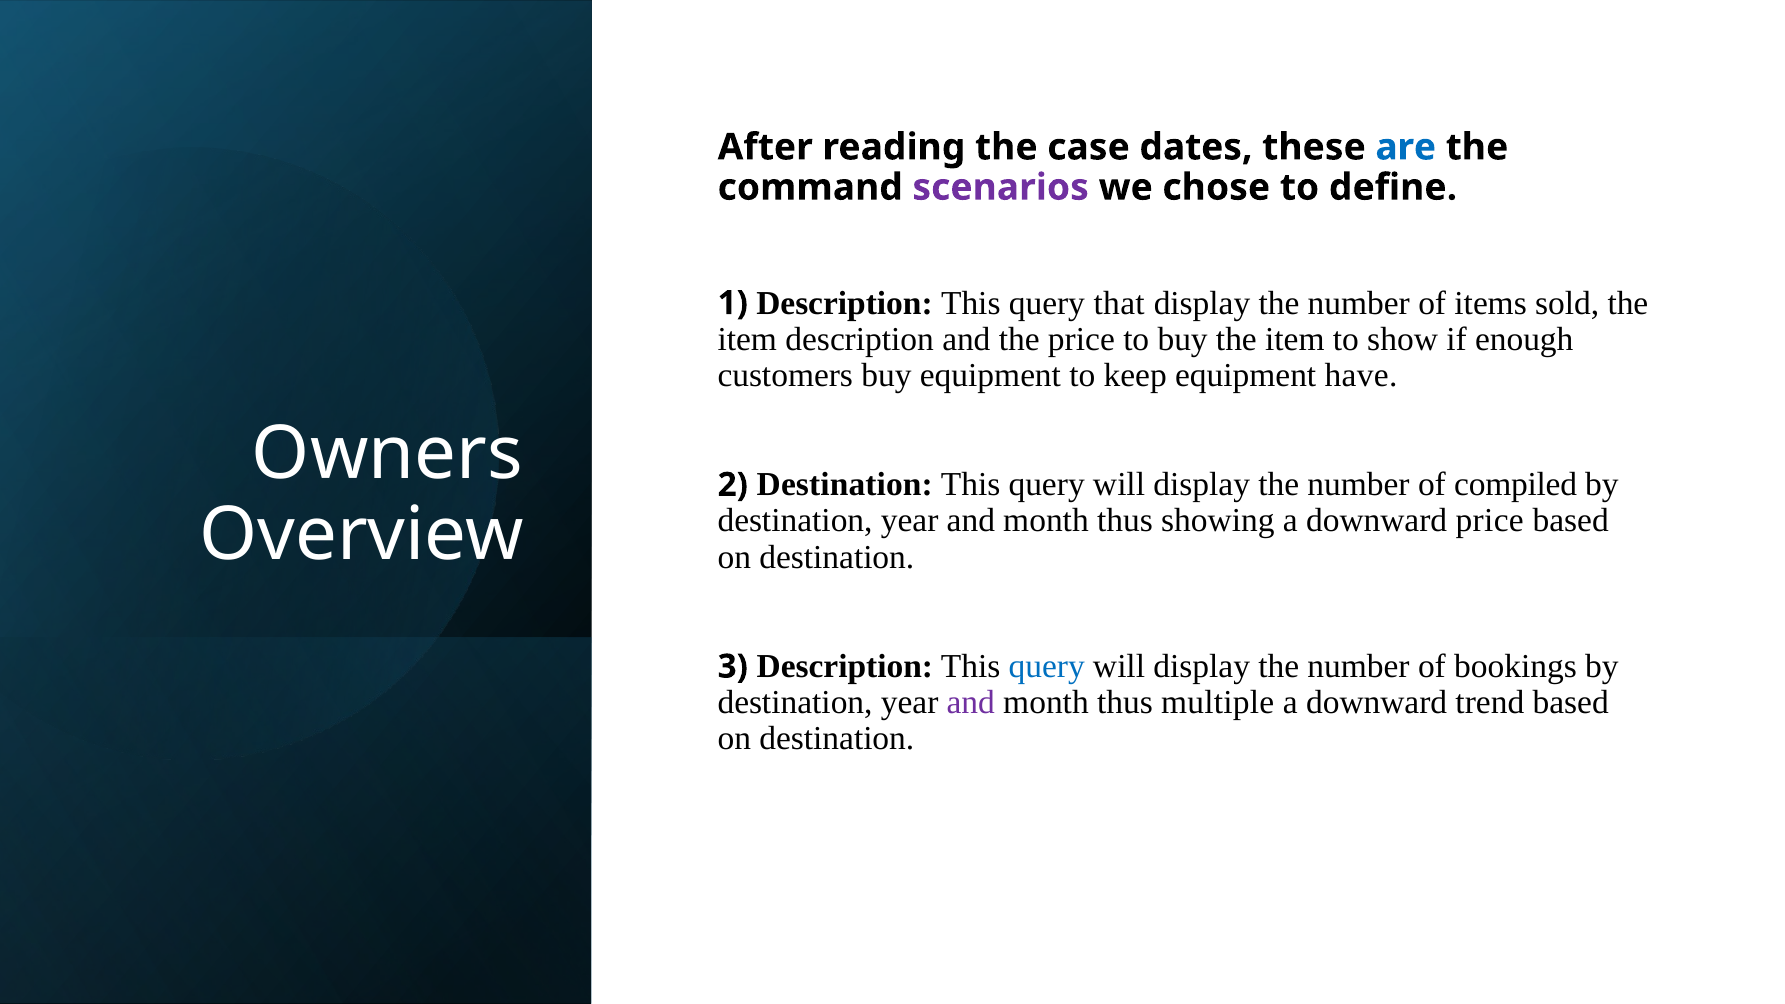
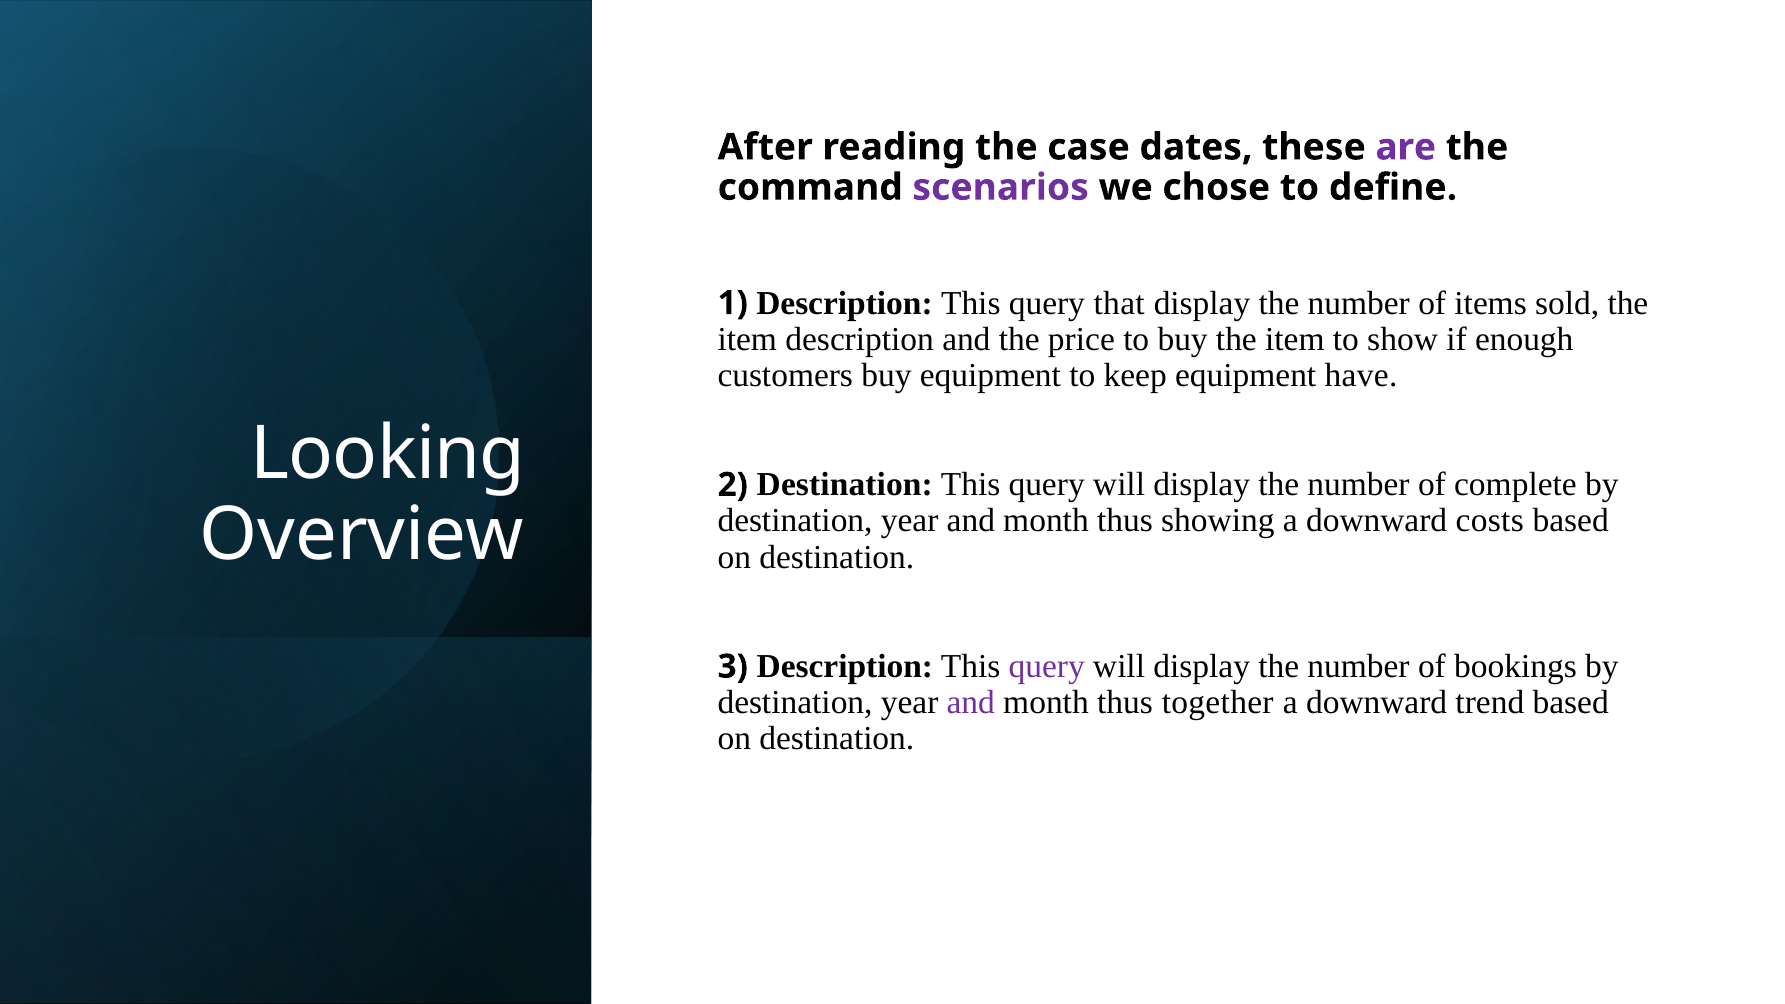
are colour: blue -> purple
Owners: Owners -> Looking
compiled: compiled -> complete
downward price: price -> costs
query at (1047, 667) colour: blue -> purple
multiple: multiple -> together
